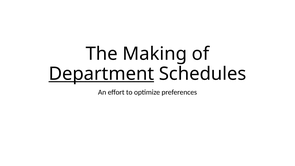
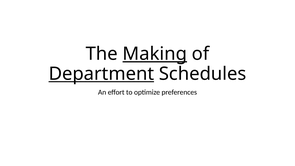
Making underline: none -> present
